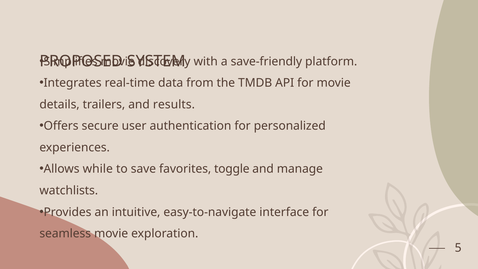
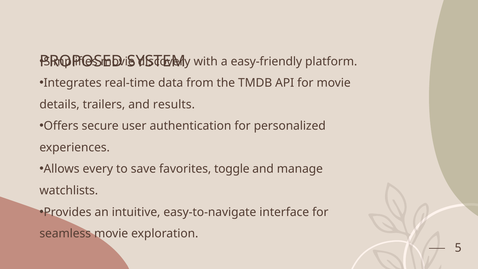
save-friendly: save-friendly -> easy-friendly
while: while -> every
